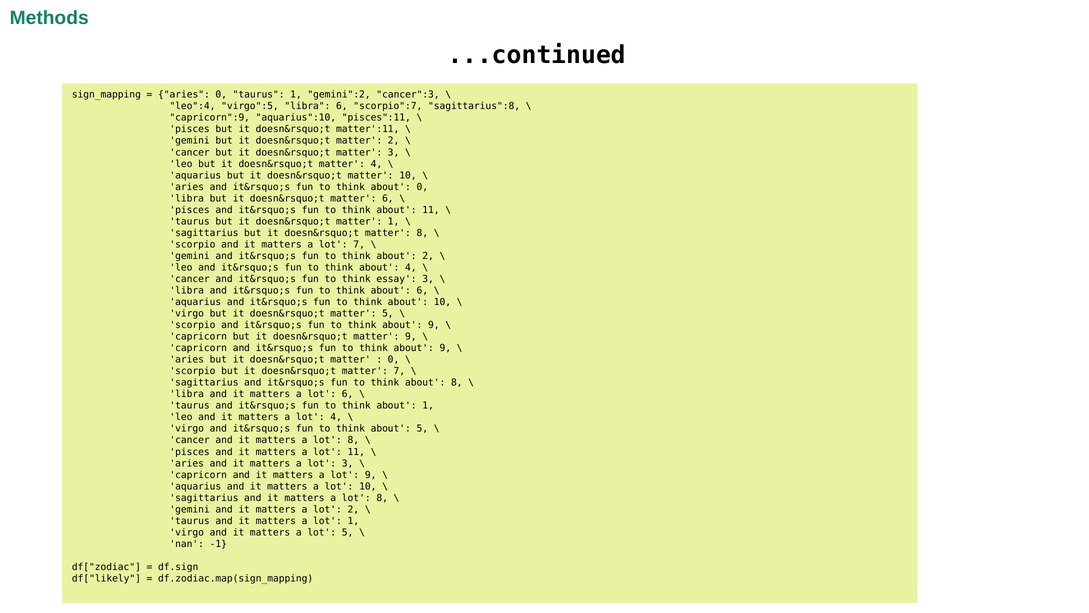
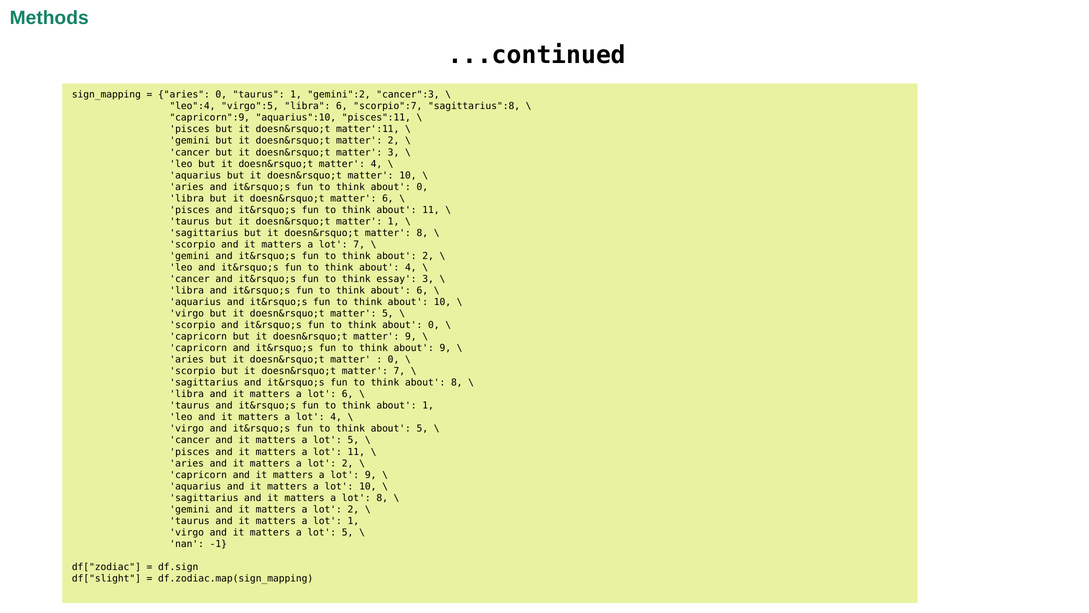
9 at (434, 325): 9 -> 0
8 at (353, 440): 8 -> 5
3 at (348, 463): 3 -> 2
df["likely: df["likely -> df["slight
